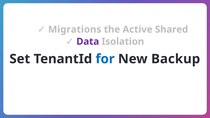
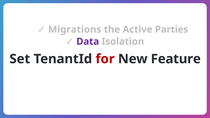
Shared: Shared -> Parties
for colour: blue -> red
Backup: Backup -> Feature
